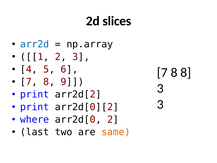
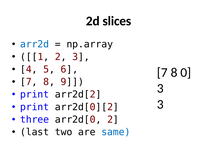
8 8: 8 -> 0
where: where -> three
same colour: orange -> blue
